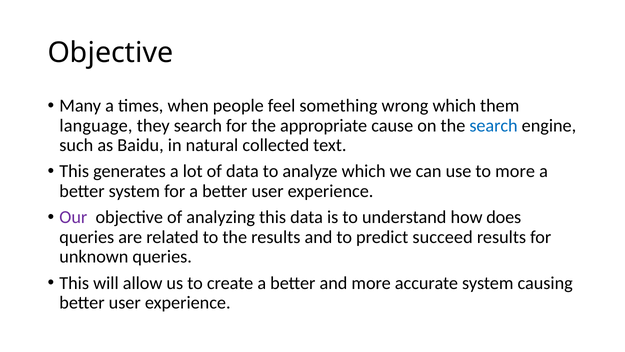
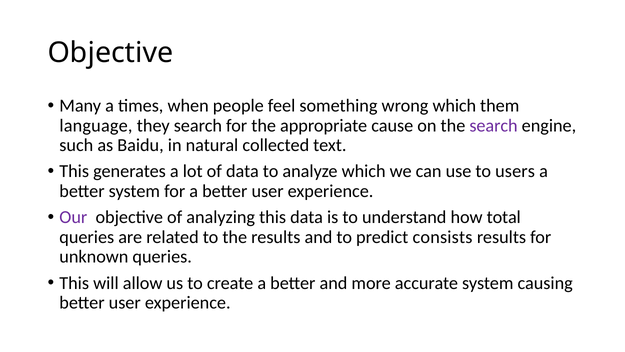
search at (494, 125) colour: blue -> purple
to more: more -> users
does: does -> total
succeed: succeed -> consists
